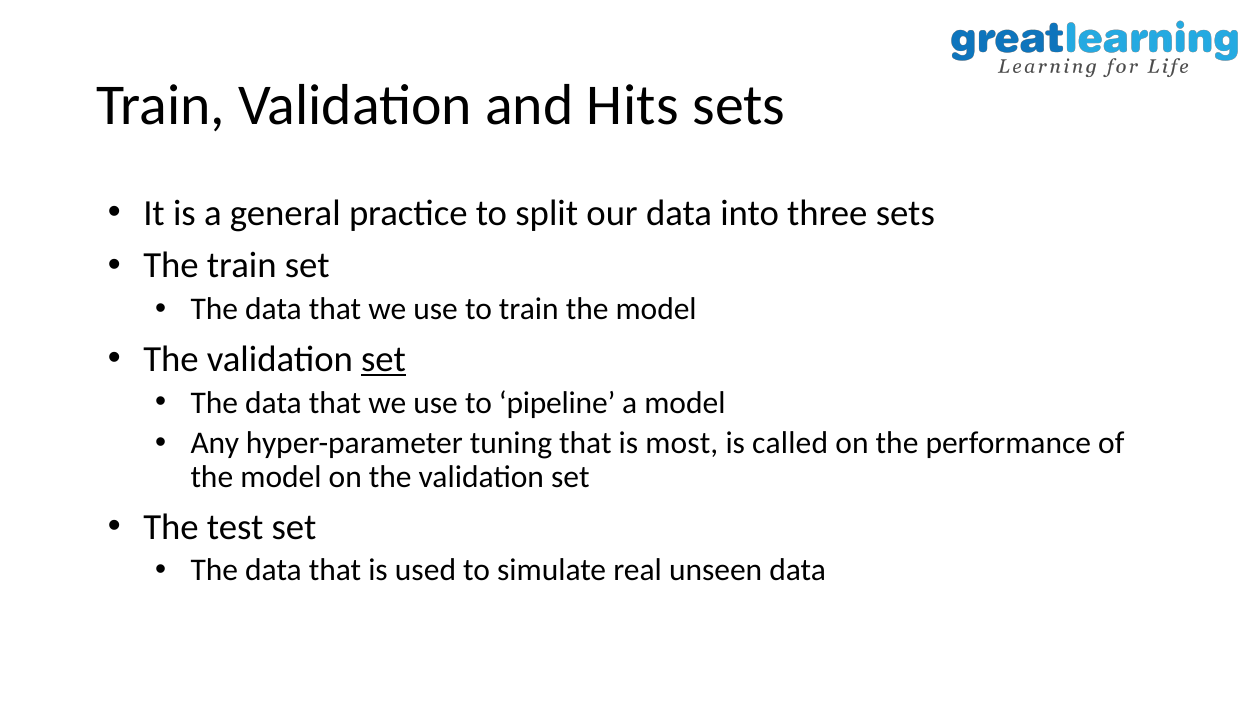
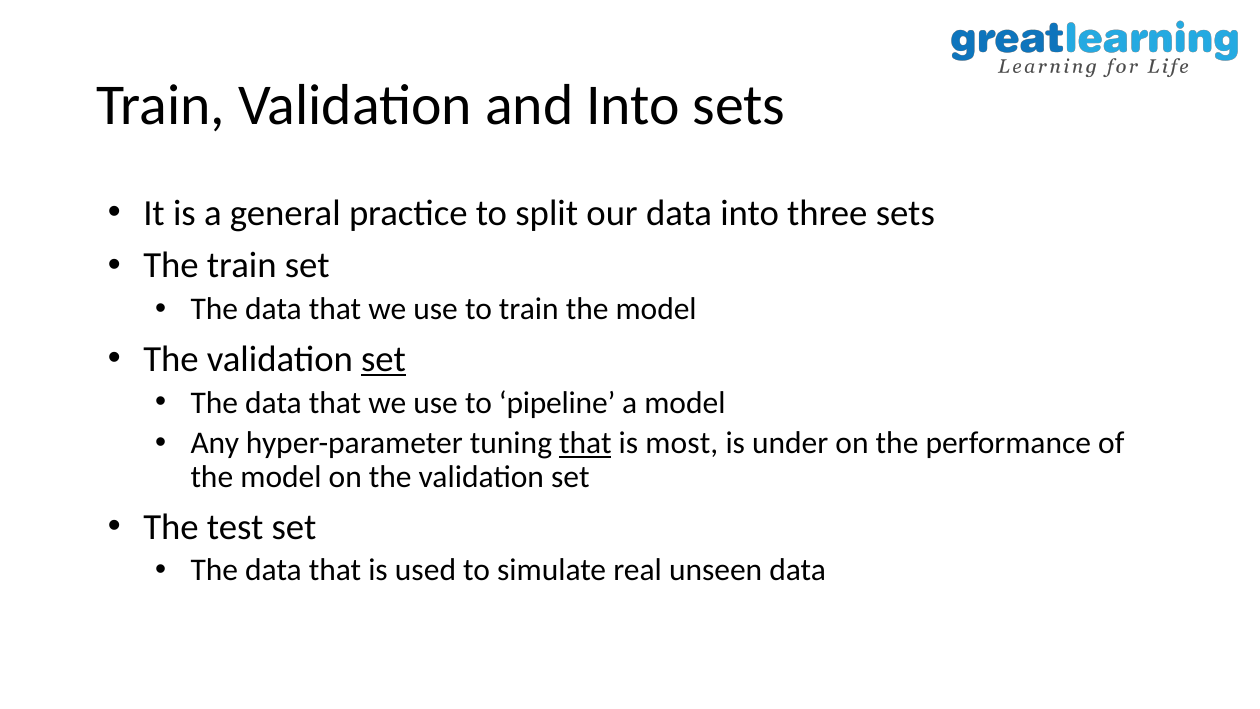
and Hits: Hits -> Into
that at (585, 443) underline: none -> present
called: called -> under
